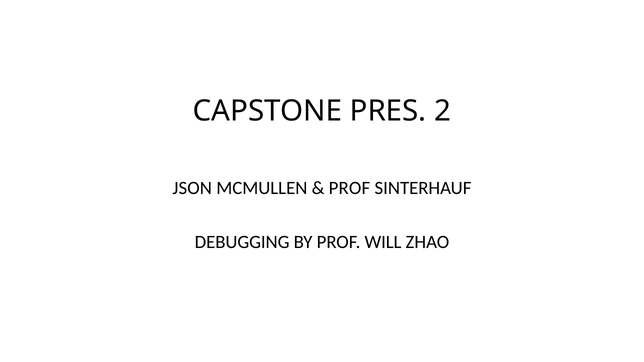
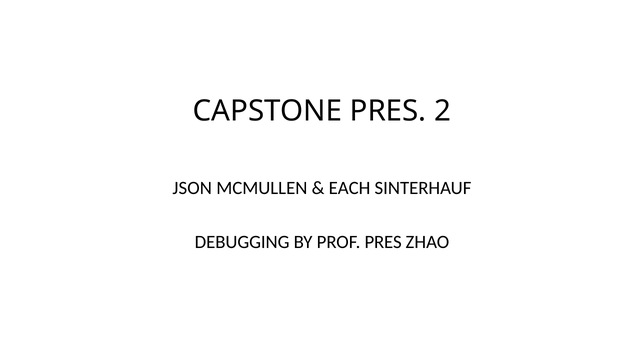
PROF at (349, 188): PROF -> EACH
PROF WILL: WILL -> PRES
